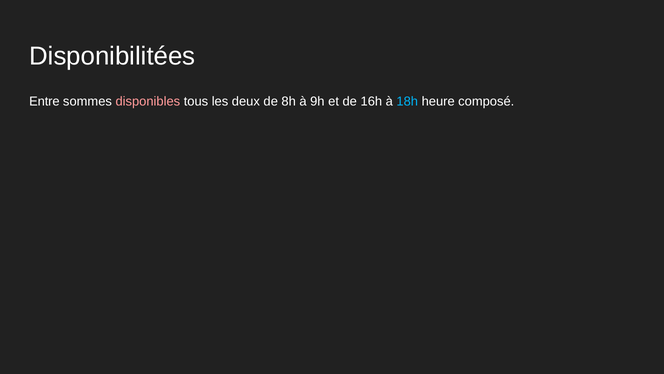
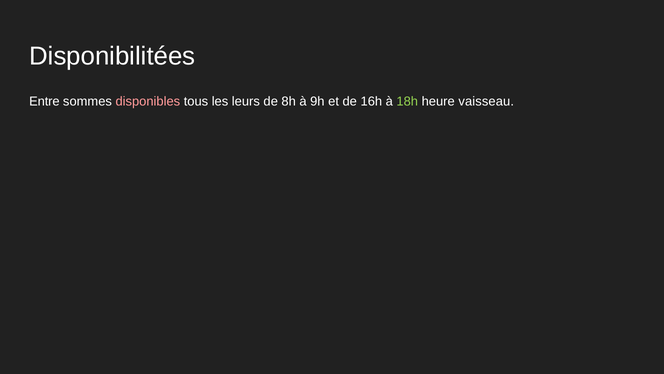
deux: deux -> leurs
18h colour: light blue -> light green
composé: composé -> vaisseau
